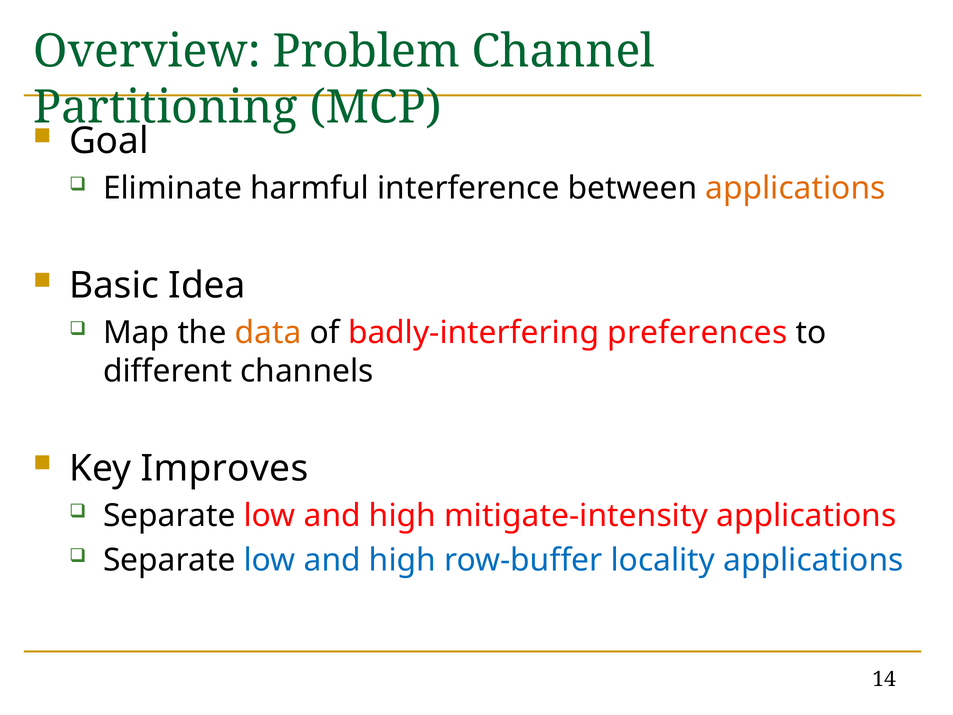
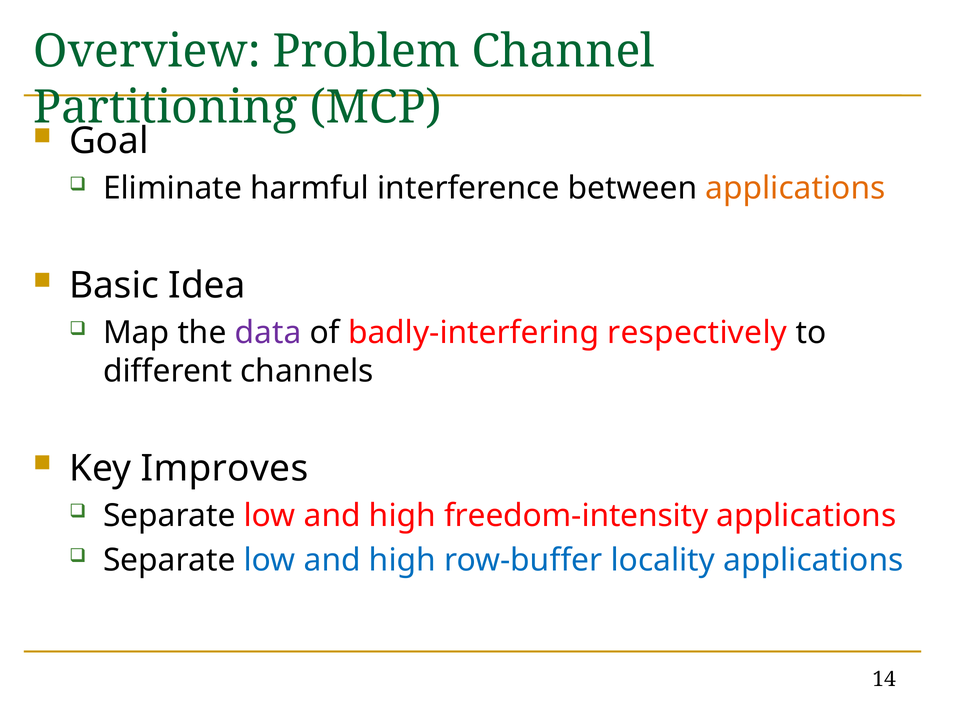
data colour: orange -> purple
preferences: preferences -> respectively
mitigate-intensity: mitigate-intensity -> freedom-intensity
